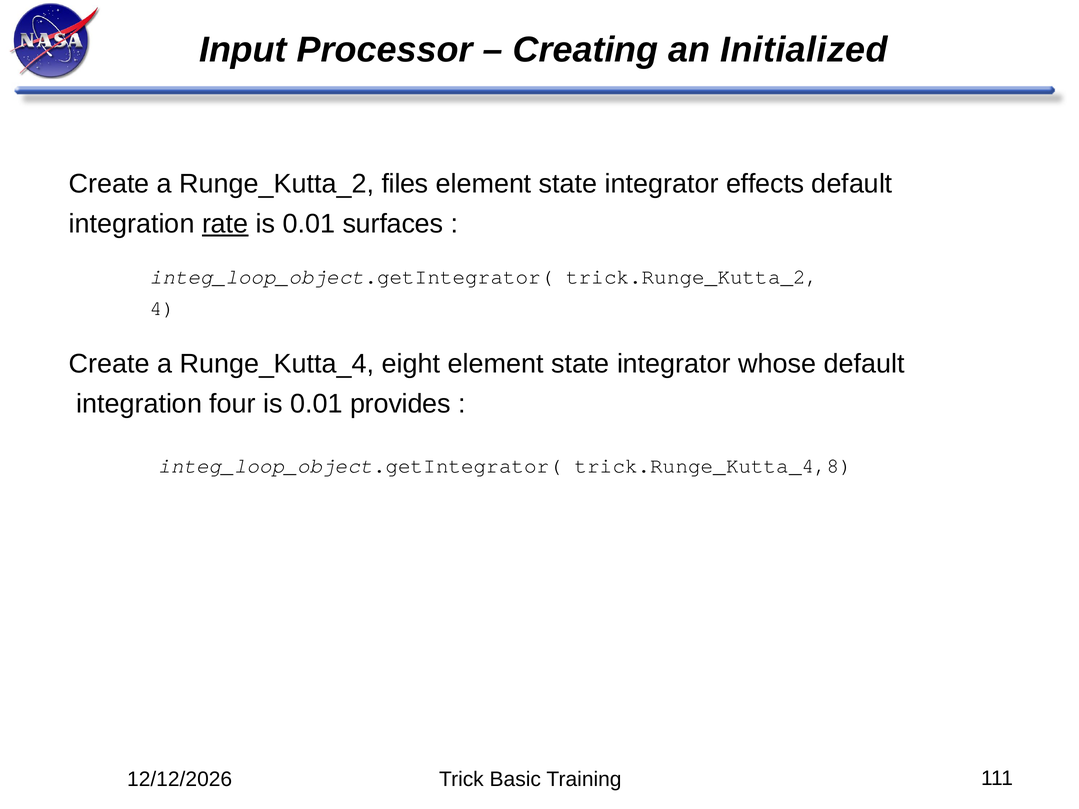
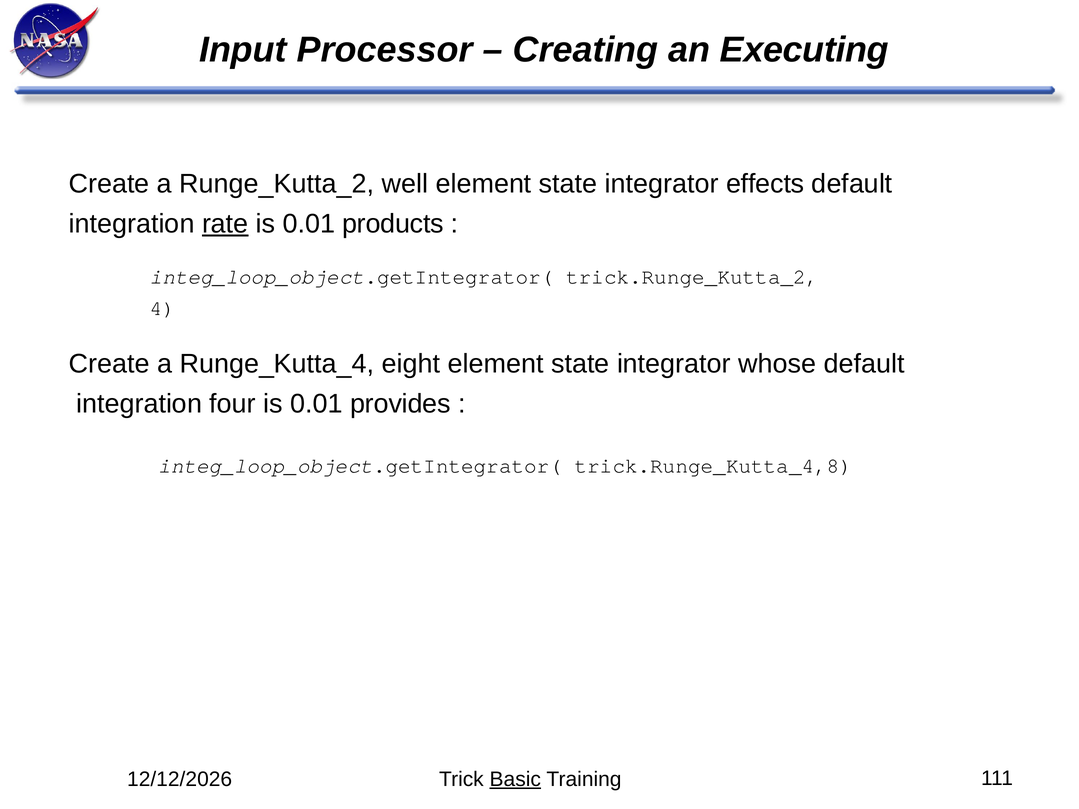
Initialized: Initialized -> Executing
files: files -> well
surfaces: surfaces -> products
Basic underline: none -> present
